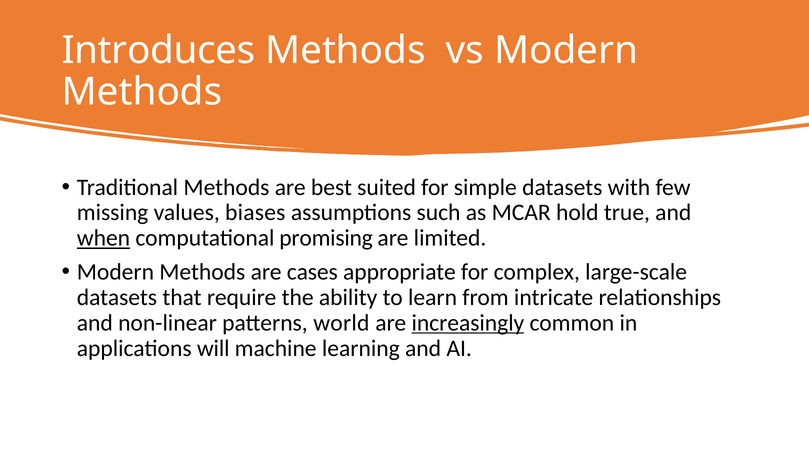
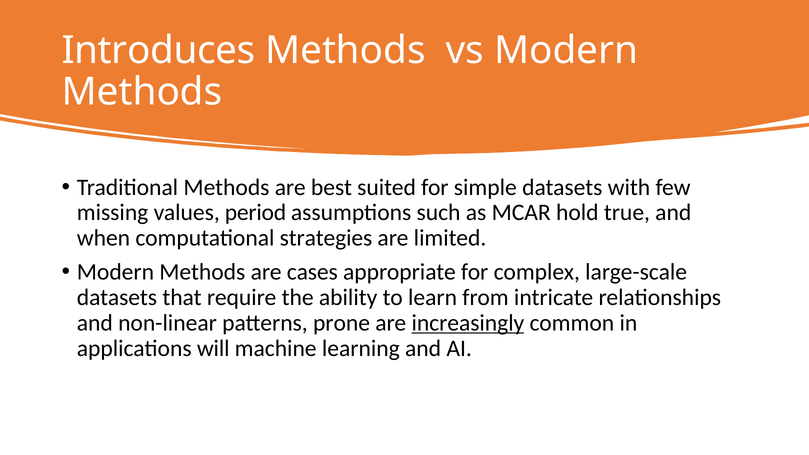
biases: biases -> period
when underline: present -> none
promising: promising -> strategies
world: world -> prone
